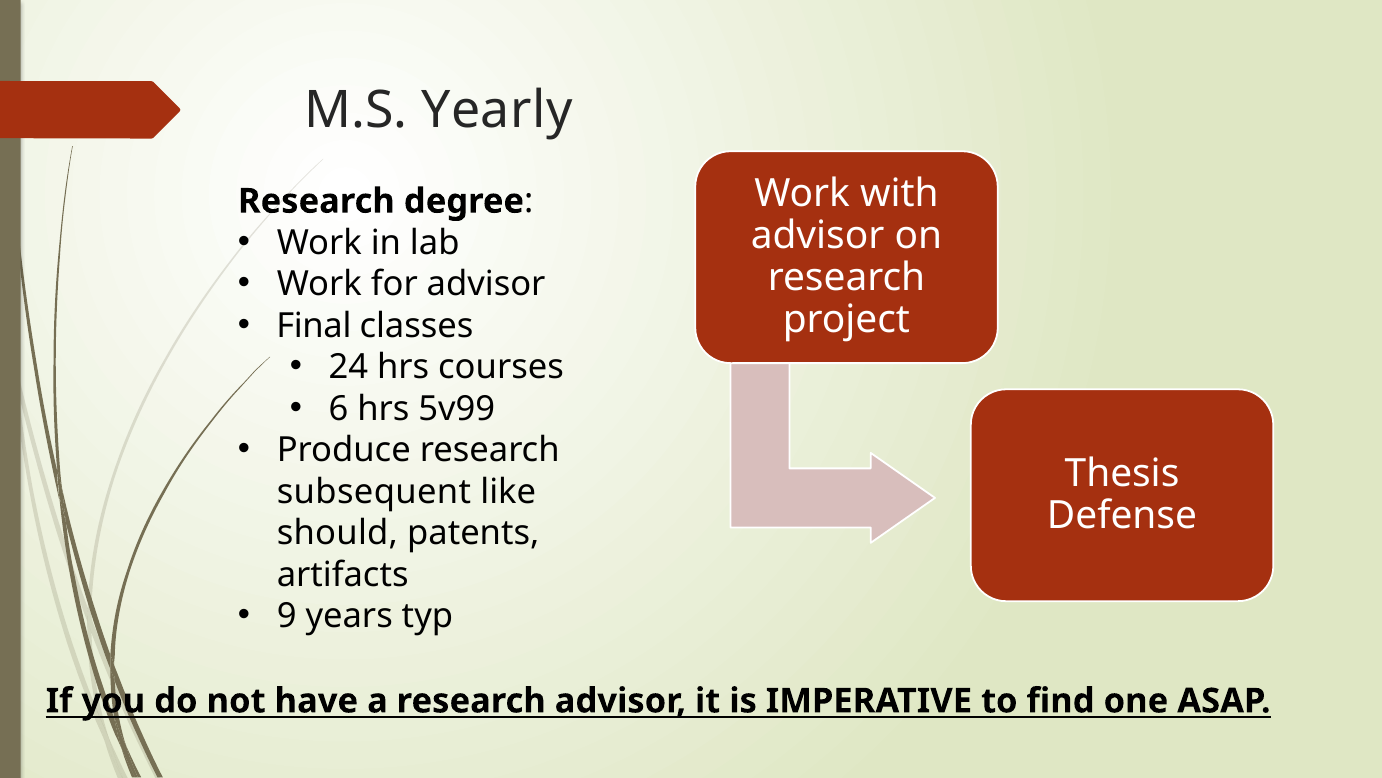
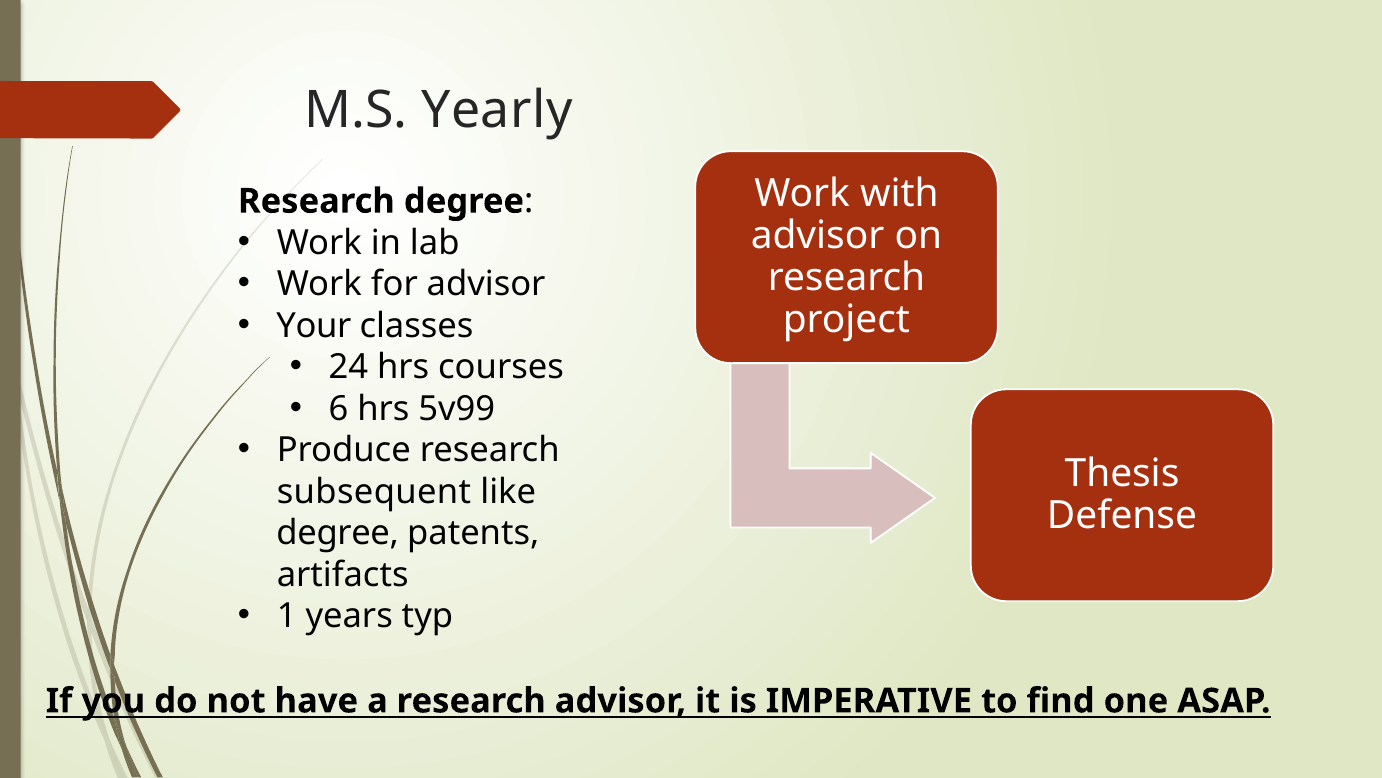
Final: Final -> Your
should at (337, 533): should -> degree
9: 9 -> 1
